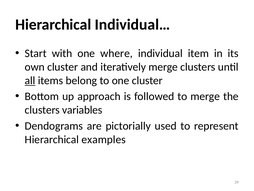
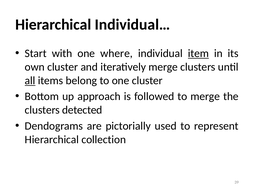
item underline: none -> present
variables: variables -> detected
examples: examples -> collection
